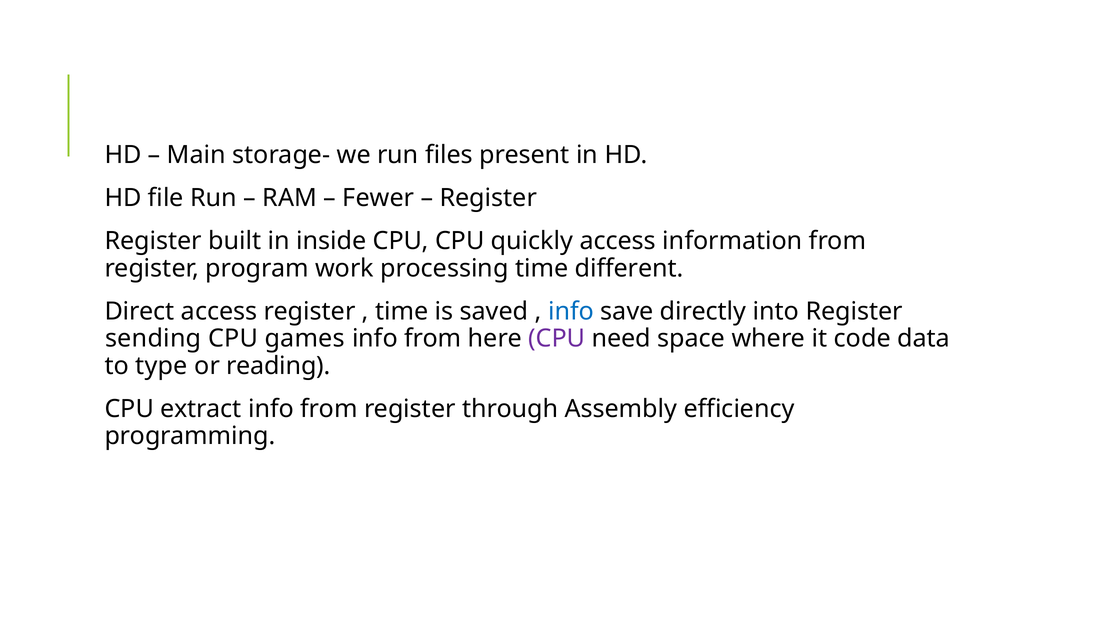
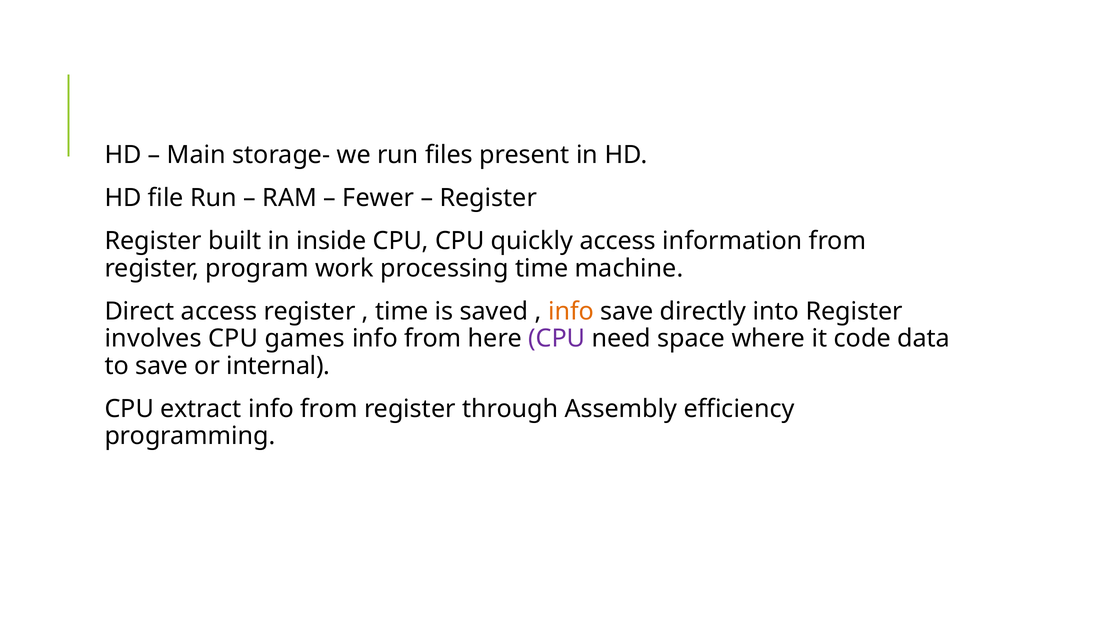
different: different -> machine
info at (571, 312) colour: blue -> orange
sending: sending -> involves
to type: type -> save
reading: reading -> internal
